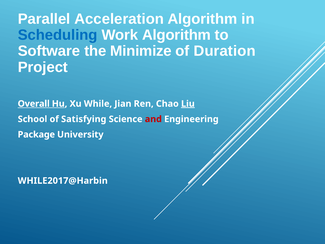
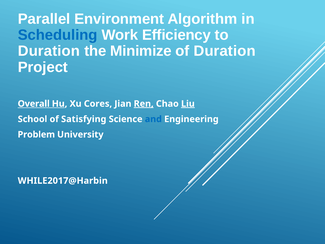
Acceleration: Acceleration -> Environment
Work Algorithm: Algorithm -> Efficiency
Software at (49, 51): Software -> Duration
While: While -> Cores
Ren underline: none -> present
and colour: red -> blue
Package: Package -> Problem
